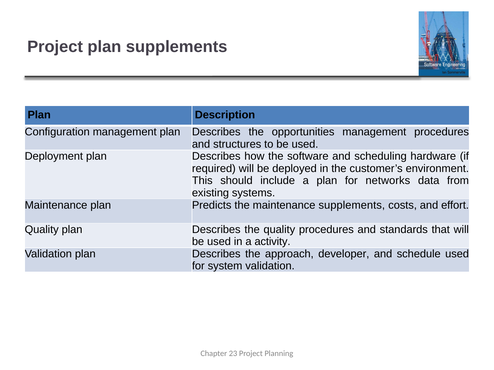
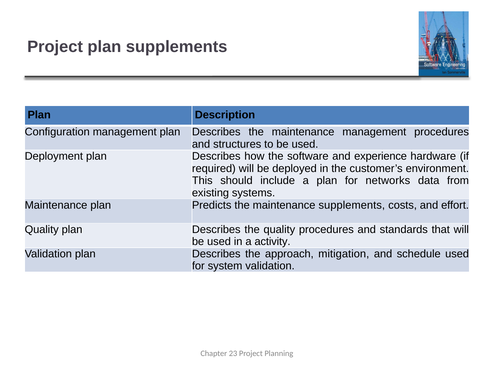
Describes the opportunities: opportunities -> maintenance
scheduling: scheduling -> experience
developer: developer -> mitigation
